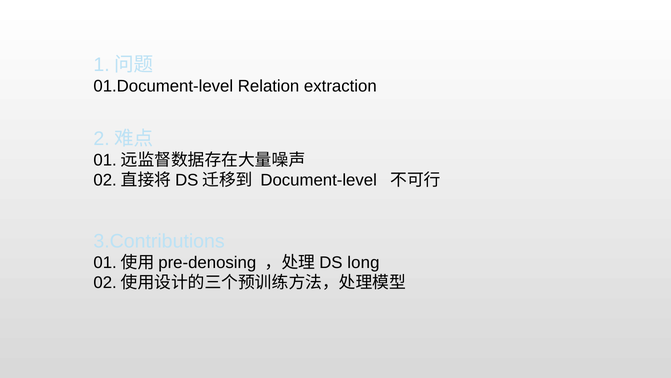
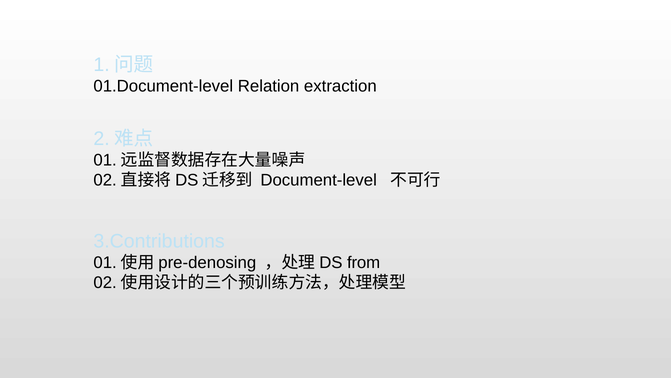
long: long -> from
